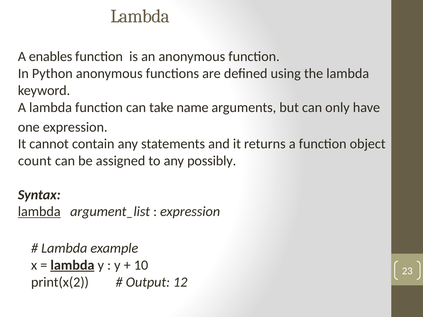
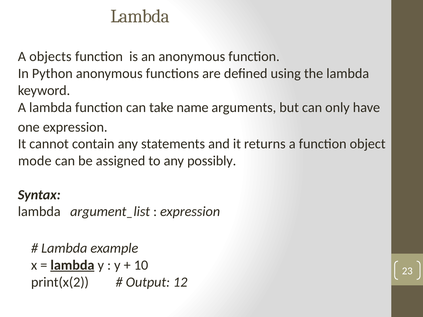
enables: enables -> objects
count: count -> mode
lambda at (39, 212) underline: present -> none
